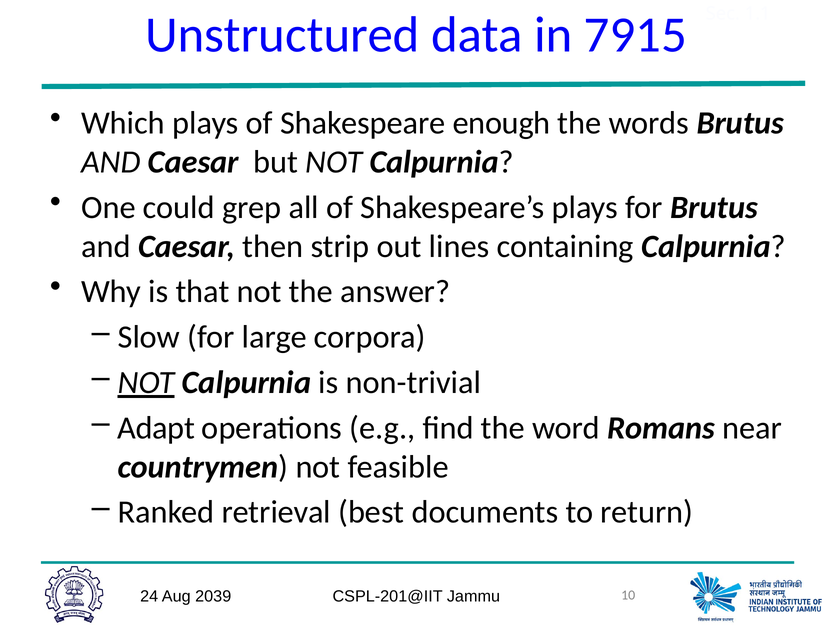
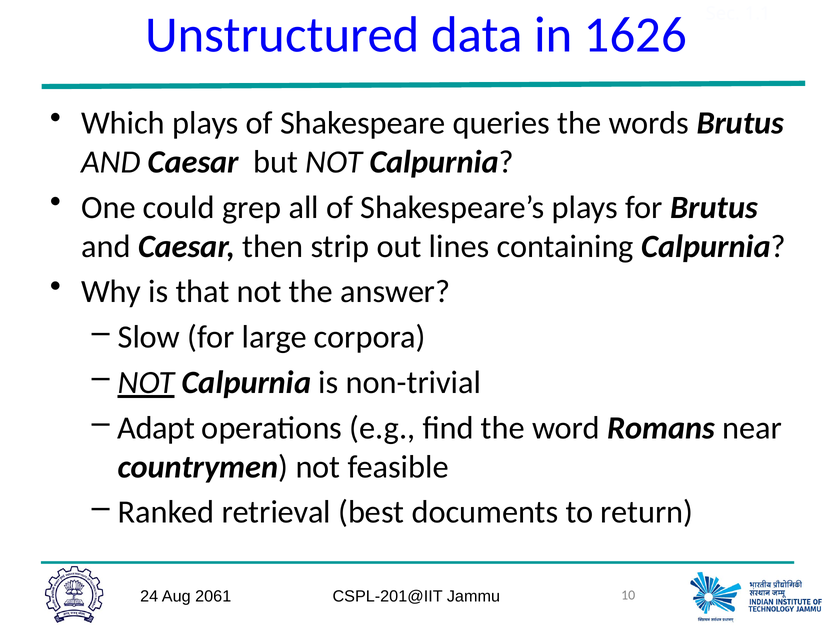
7915: 7915 -> 1626
enough: enough -> queries
2039: 2039 -> 2061
